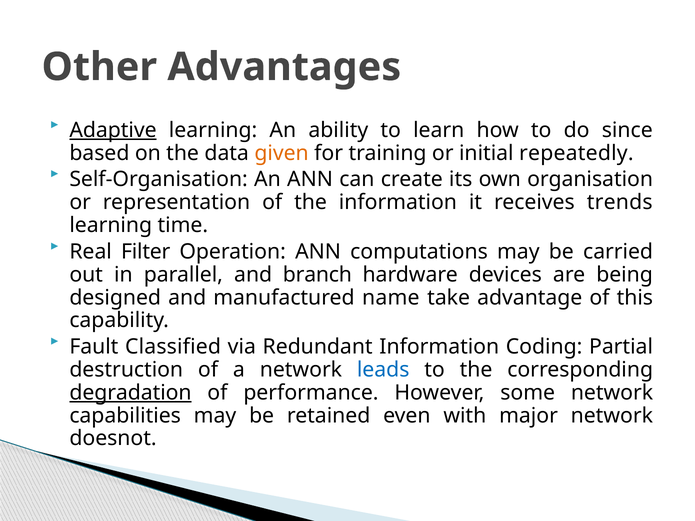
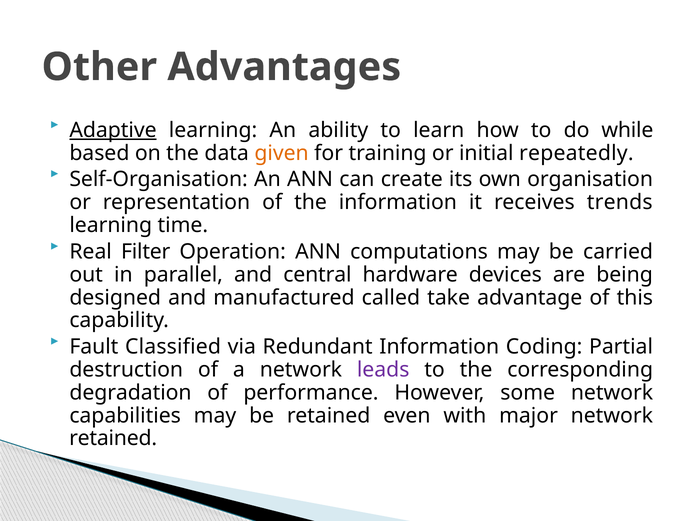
since: since -> while
branch: branch -> central
name: name -> called
leads colour: blue -> purple
degradation underline: present -> none
doesnot at (113, 439): doesnot -> retained
